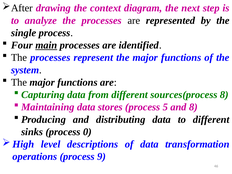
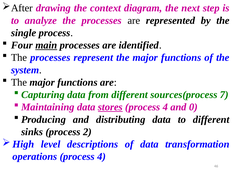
sources(process 8: 8 -> 7
stores underline: none -> present
5 at (165, 107): 5 -> 4
and 8: 8 -> 0
0: 0 -> 2
operations process 9: 9 -> 4
